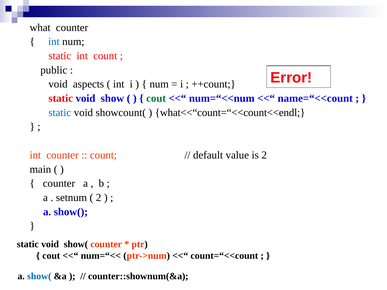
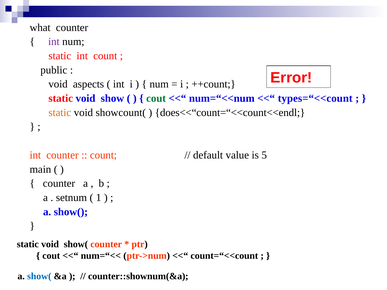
int at (54, 42) colour: blue -> purple
name=“<<count: name=“<<count -> types=“<<count
static at (60, 113) colour: blue -> orange
what<<“count=“<<count<<endl: what<<“count=“<<count<<endl -> does<<“count=“<<count<<endl
is 2: 2 -> 5
2 at (99, 198): 2 -> 1
